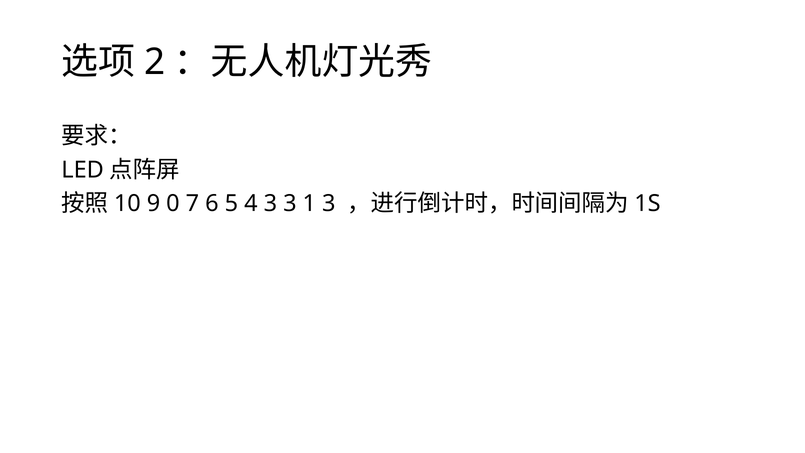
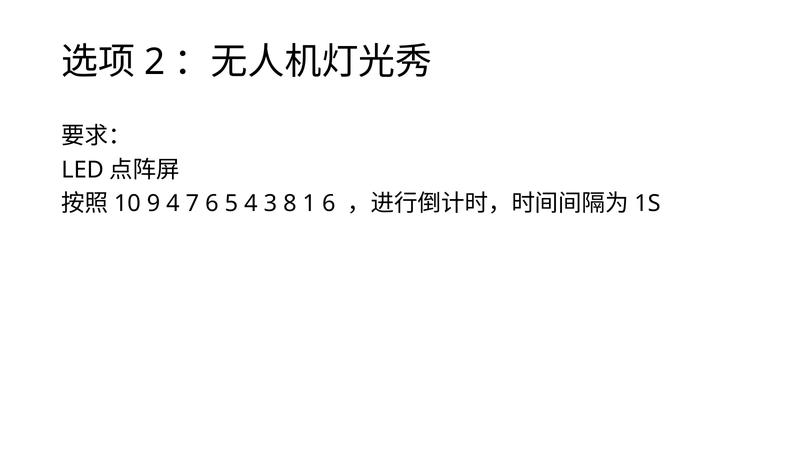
9 0: 0 -> 4
3 3: 3 -> 8
1 3: 3 -> 6
